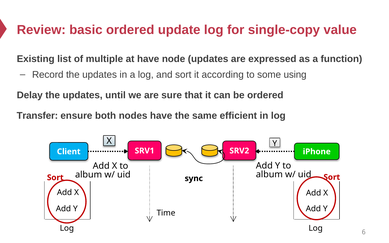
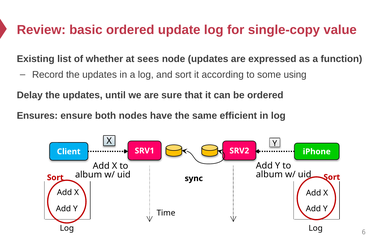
multiple: multiple -> whether
at have: have -> sees
Transfer: Transfer -> Ensures
